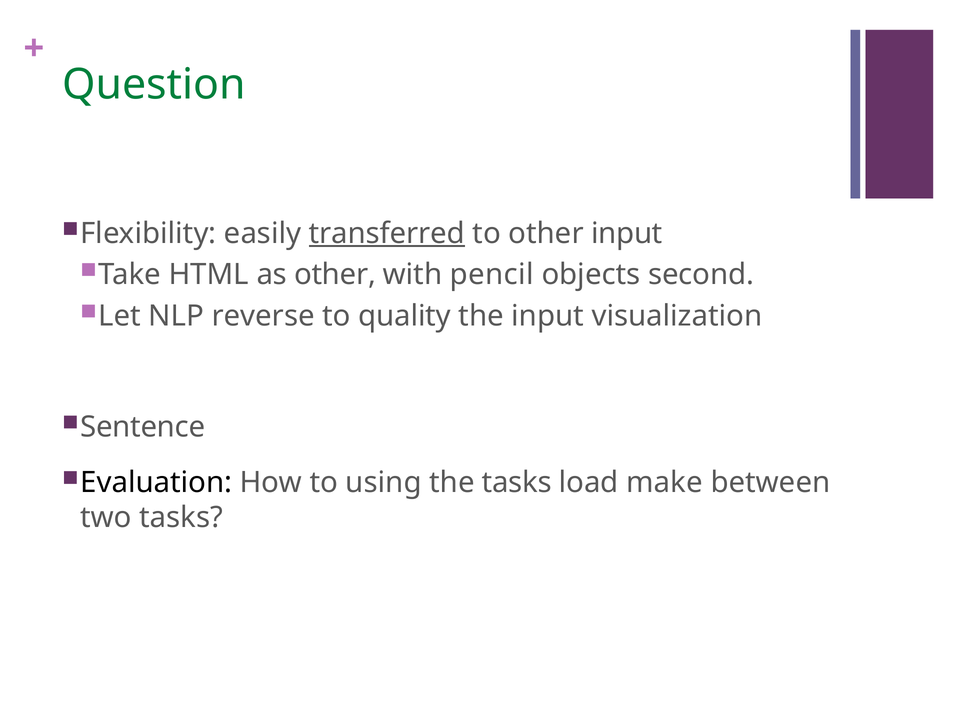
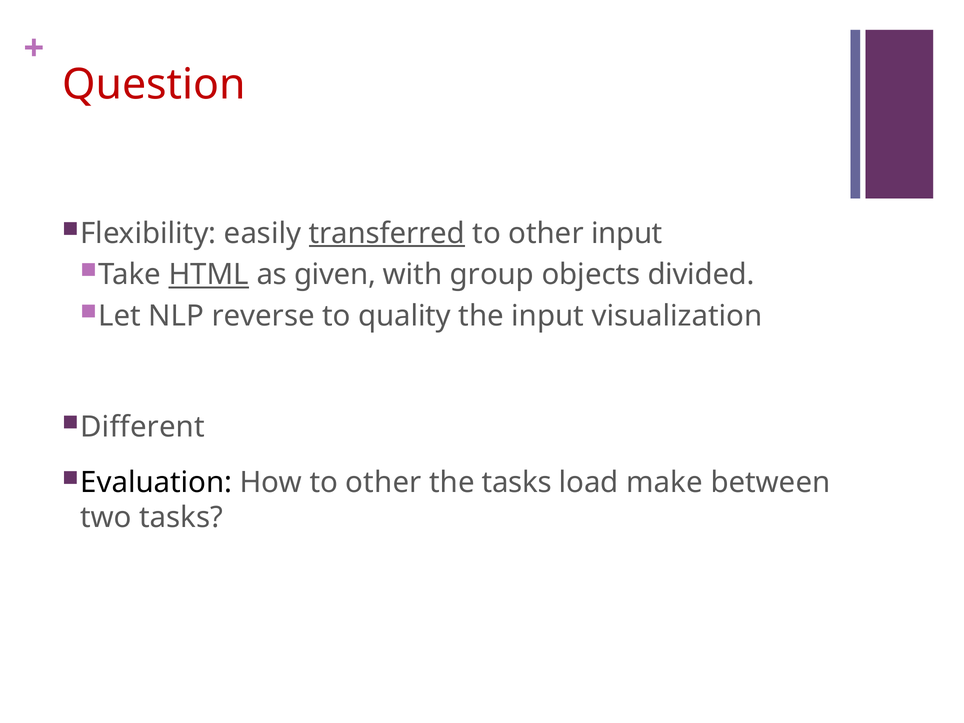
Question colour: green -> red
HTML underline: none -> present
as other: other -> given
pencil: pencil -> group
second: second -> divided
Sentence: Sentence -> Different
How to using: using -> other
